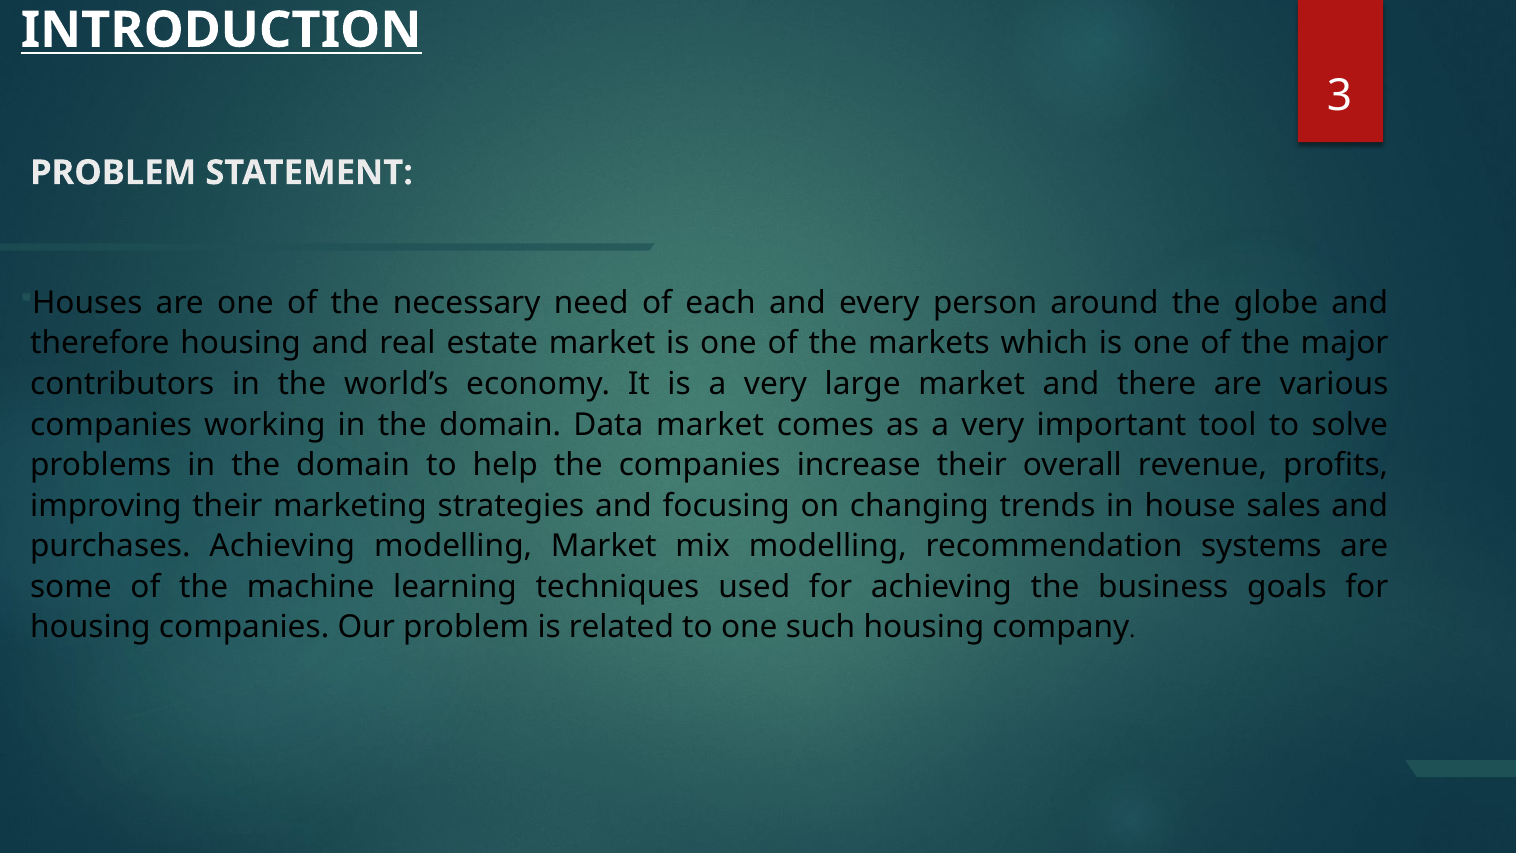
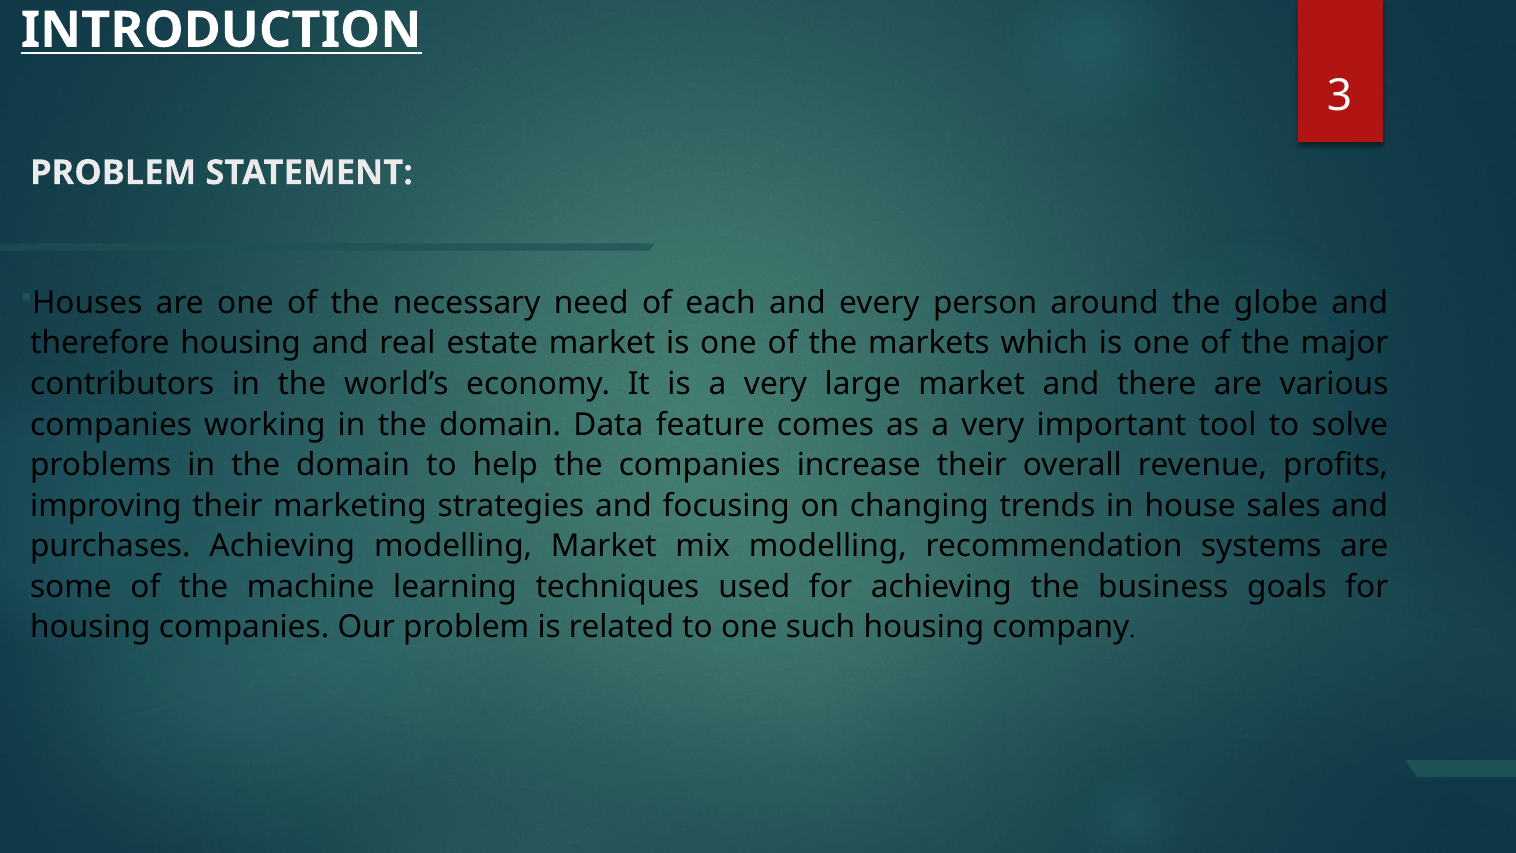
Data market: market -> feature
